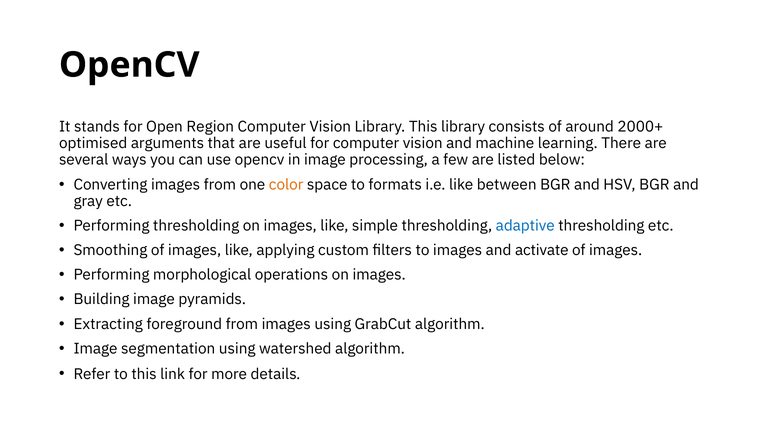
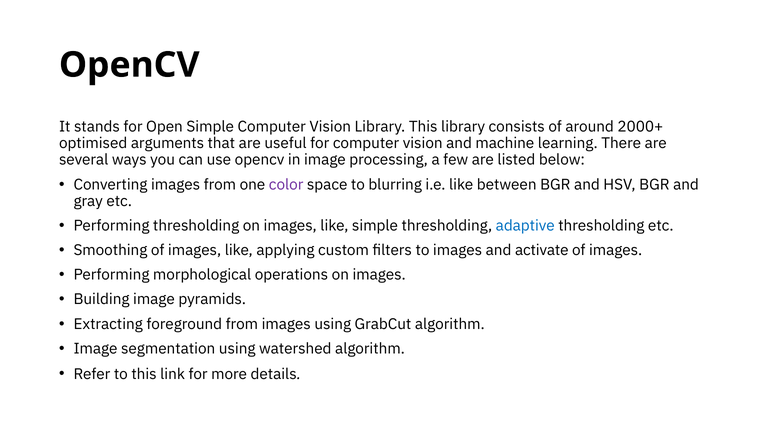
Open Region: Region -> Simple
color colour: orange -> purple
formats: formats -> blurring
